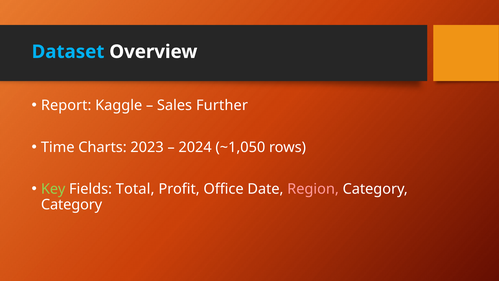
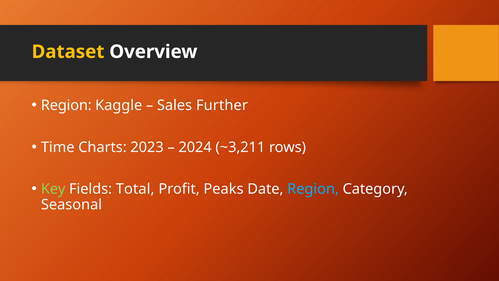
Dataset colour: light blue -> yellow
Report at (66, 105): Report -> Region
~1,050: ~1,050 -> ~3,211
Office: Office -> Peaks
Region at (313, 189) colour: pink -> light blue
Category at (72, 204): Category -> Seasonal
